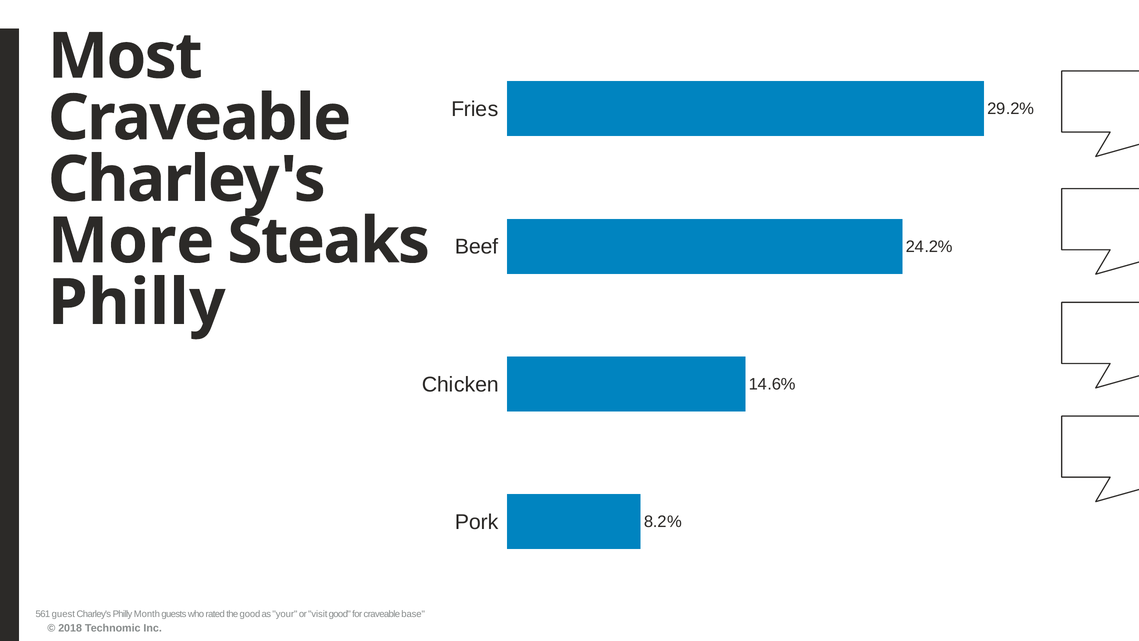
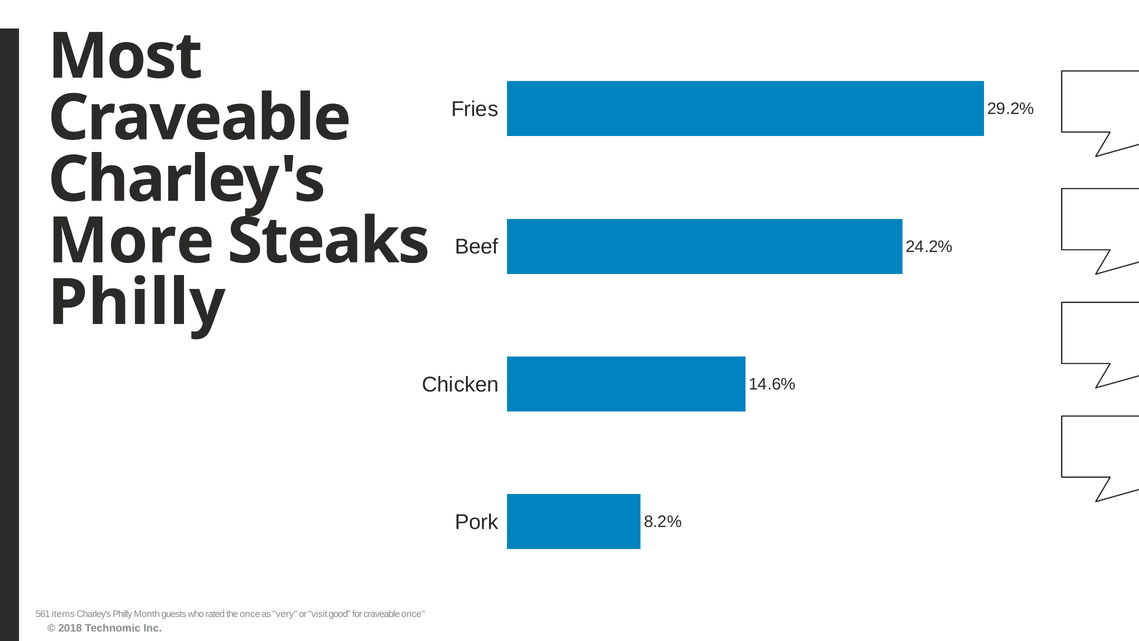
guest: guest -> items
the good: good -> once
your: your -> very
craveable base: base -> once
